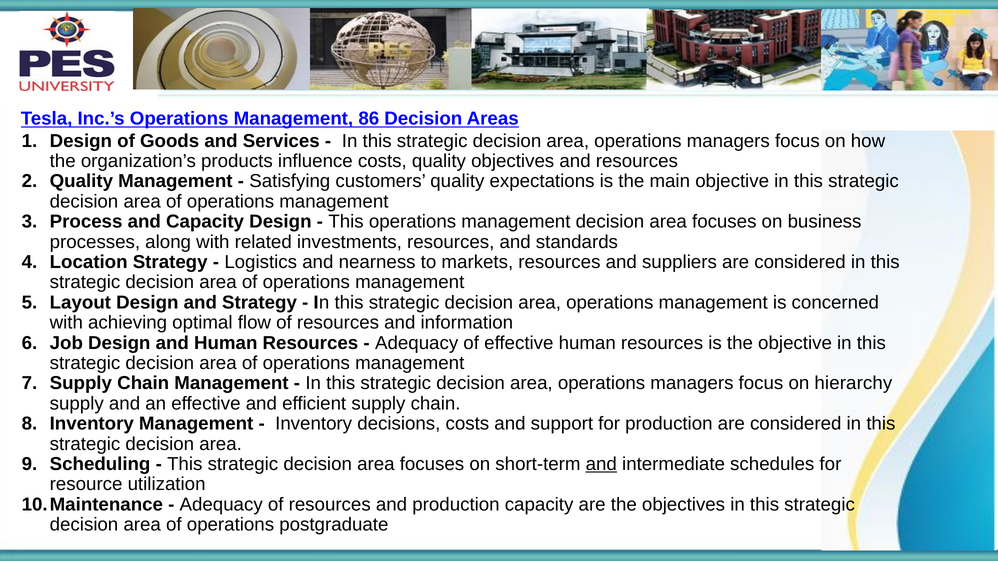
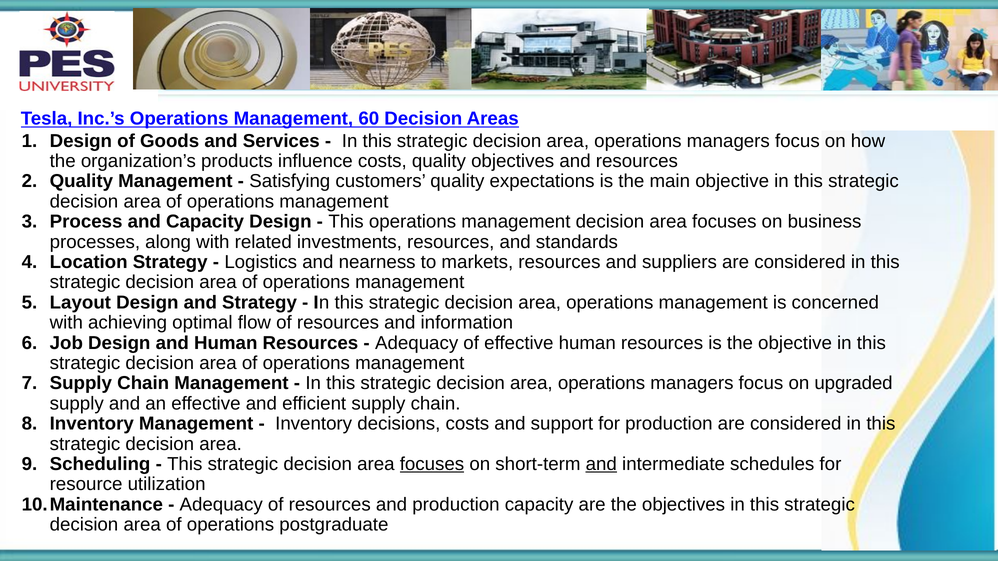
86: 86 -> 60
hierarchy: hierarchy -> upgraded
focuses at (432, 464) underline: none -> present
